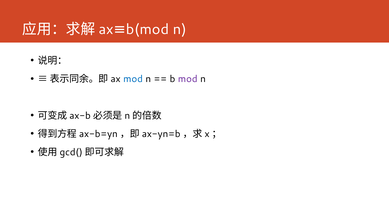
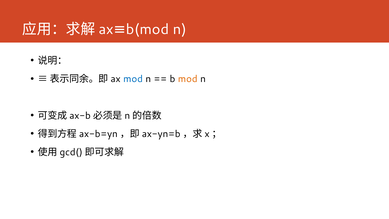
mod at (188, 79) colour: purple -> orange
